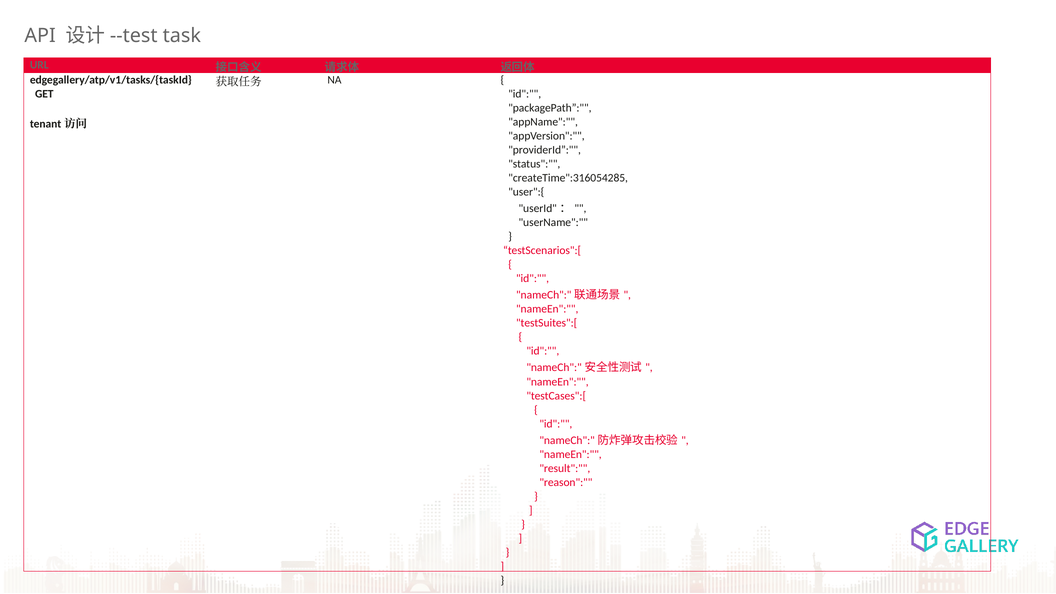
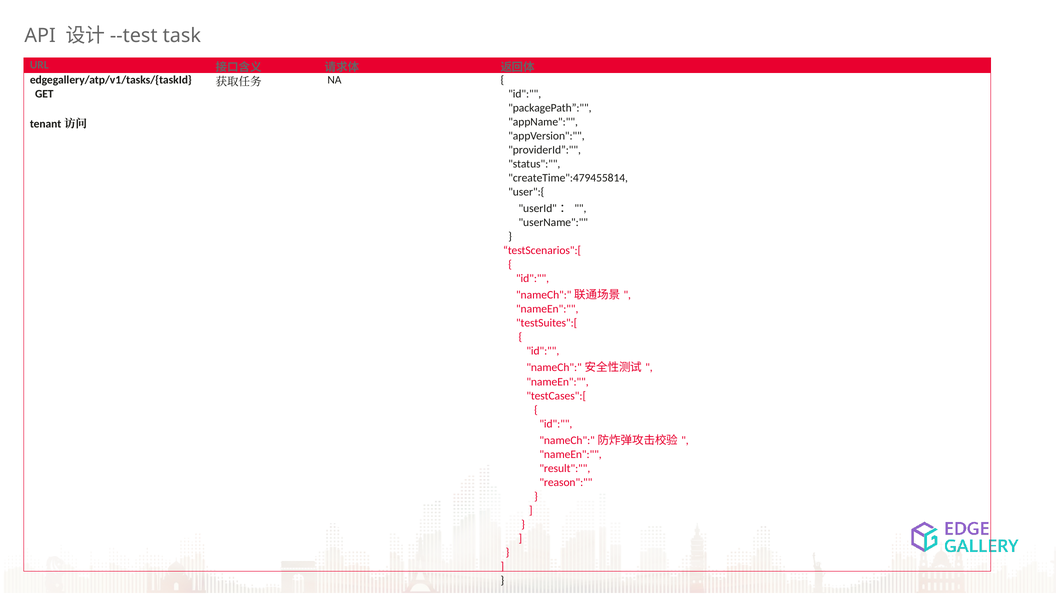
createTime":316054285: createTime":316054285 -> createTime":479455814
